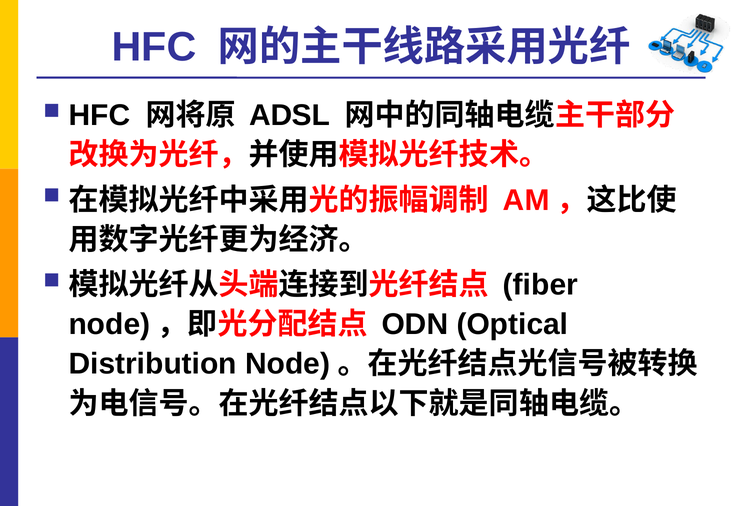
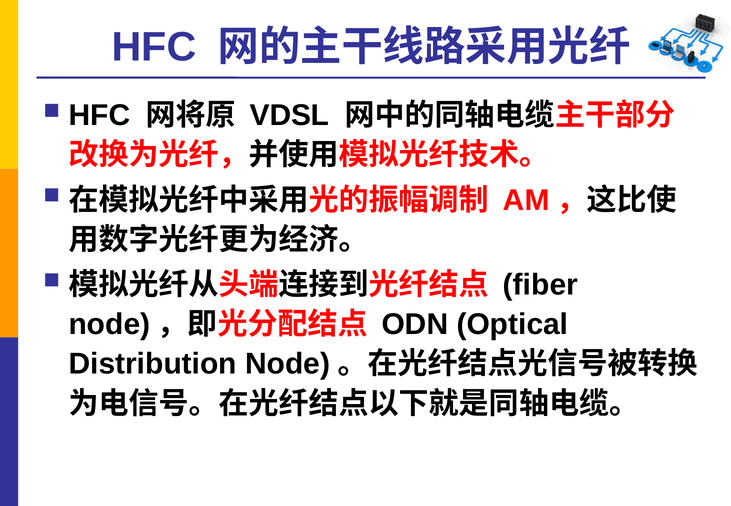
ADSL: ADSL -> VDSL
